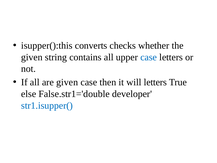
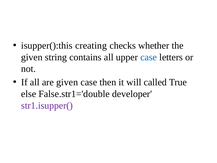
converts: converts -> creating
will letters: letters -> called
str1.isupper( colour: blue -> purple
